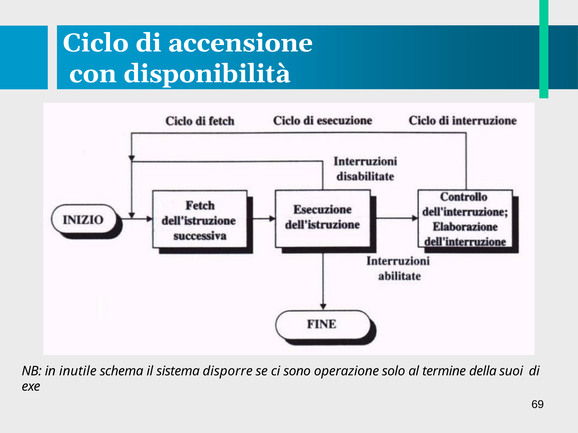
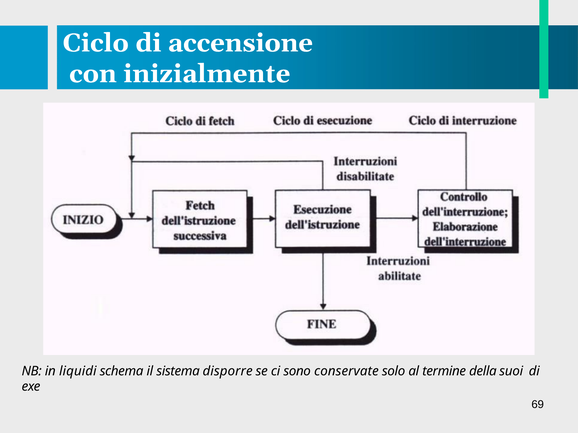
disponibilità: disponibilità -> inizialmente
inutile: inutile -> liquidi
operazione: operazione -> conservate
